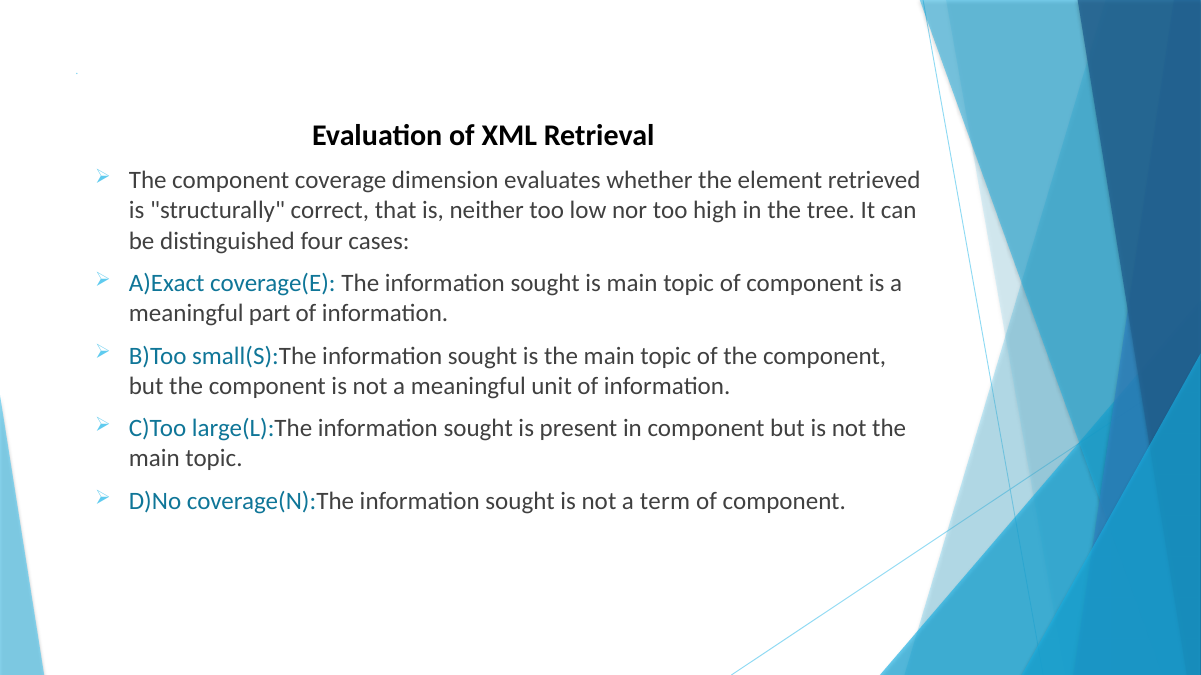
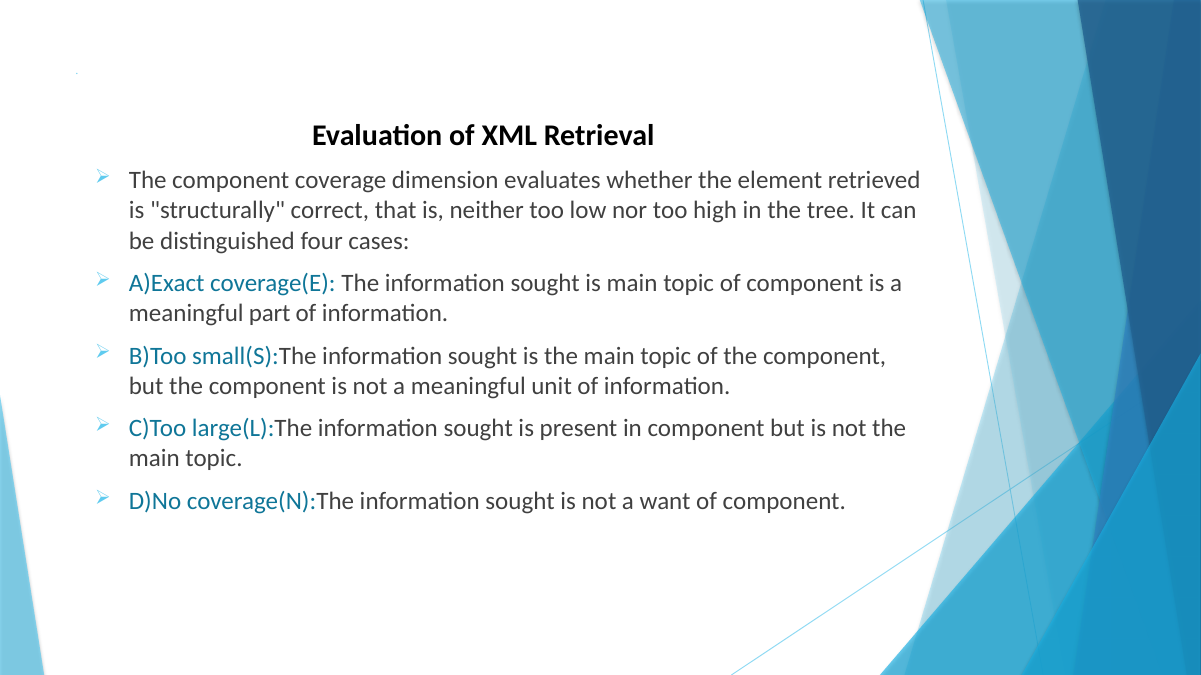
term: term -> want
